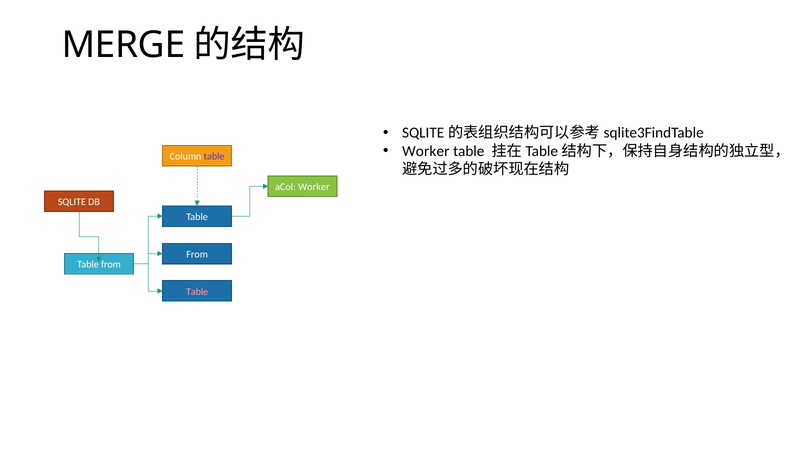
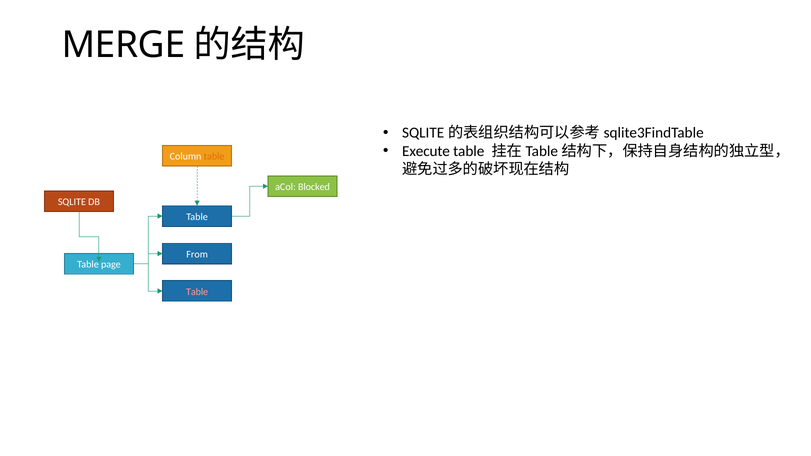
Worker at (426, 151): Worker -> Execute
table at (214, 157) colour: purple -> orange
aCol Worker: Worker -> Blocked
from at (111, 265): from -> page
